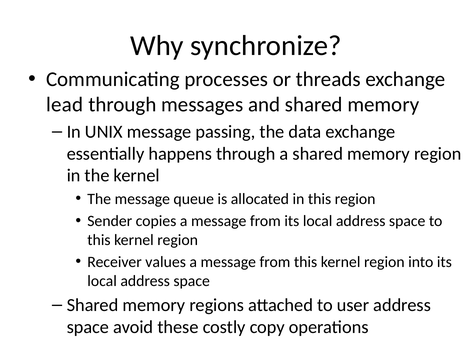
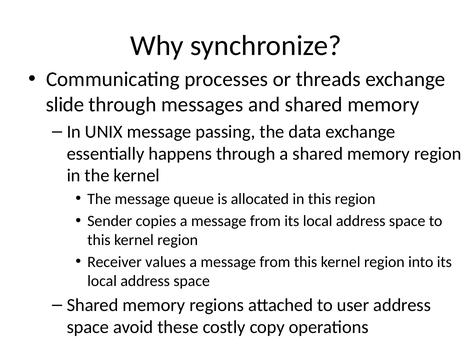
lead: lead -> slide
